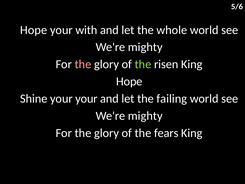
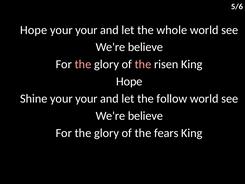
with at (86, 30): with -> your
mighty at (145, 47): mighty -> believe
the at (143, 64) colour: light green -> pink
failing: failing -> follow
mighty at (145, 116): mighty -> believe
